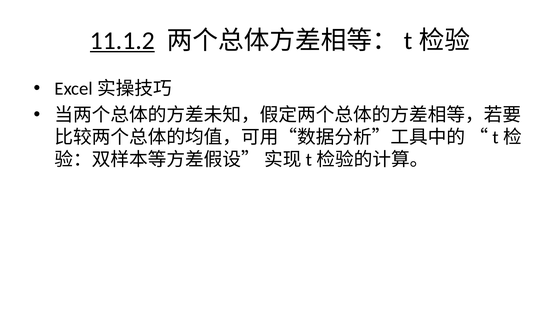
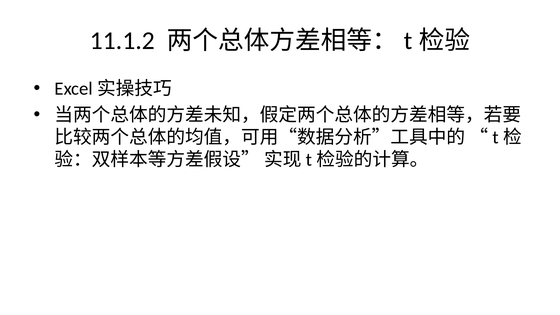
11.1.2 underline: present -> none
